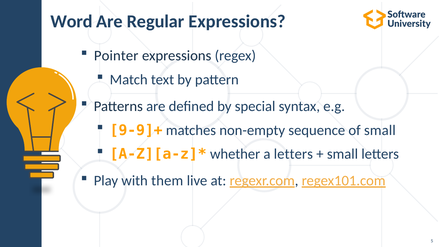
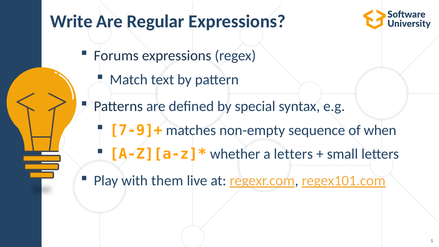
Word: Word -> Write
Pointer: Pointer -> Forums
9-9]+: 9-9]+ -> 7-9]+
of small: small -> when
